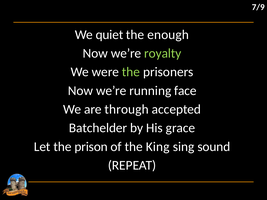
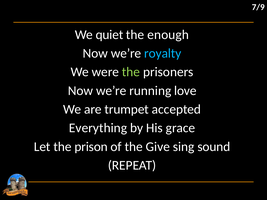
royalty colour: light green -> light blue
face: face -> love
through: through -> trumpet
Batchelder: Batchelder -> Everything
King: King -> Give
